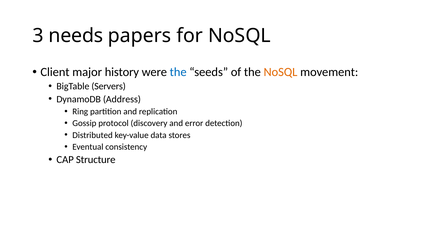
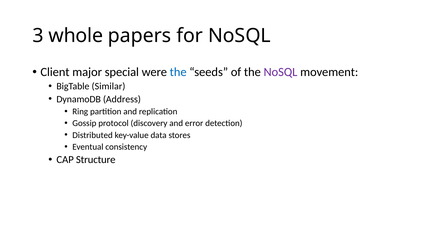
needs: needs -> whole
history: history -> special
NoSQL at (281, 72) colour: orange -> purple
Servers: Servers -> Similar
